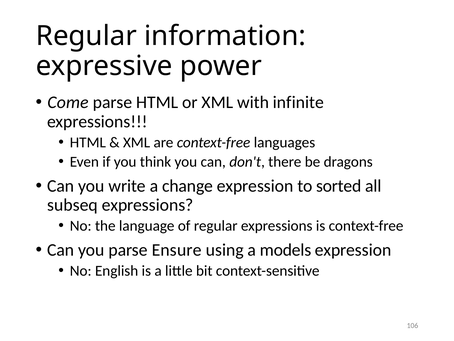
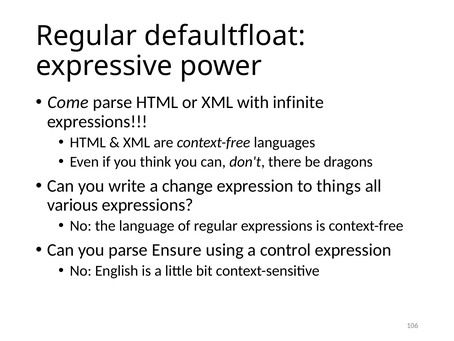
information: information -> defaultfloat
sorted: sorted -> things
subseq: subseq -> various
models: models -> control
